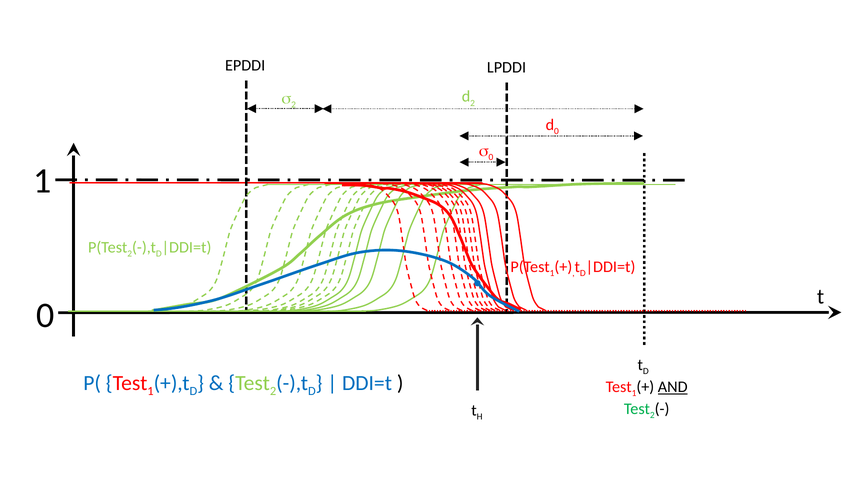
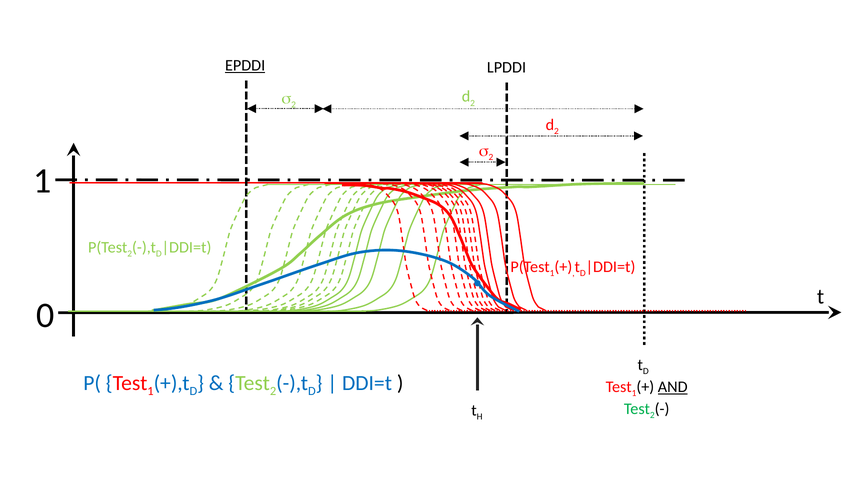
EPDDI underline: none -> present
0 at (556, 131): 0 -> 2
0 at (491, 157): 0 -> 2
